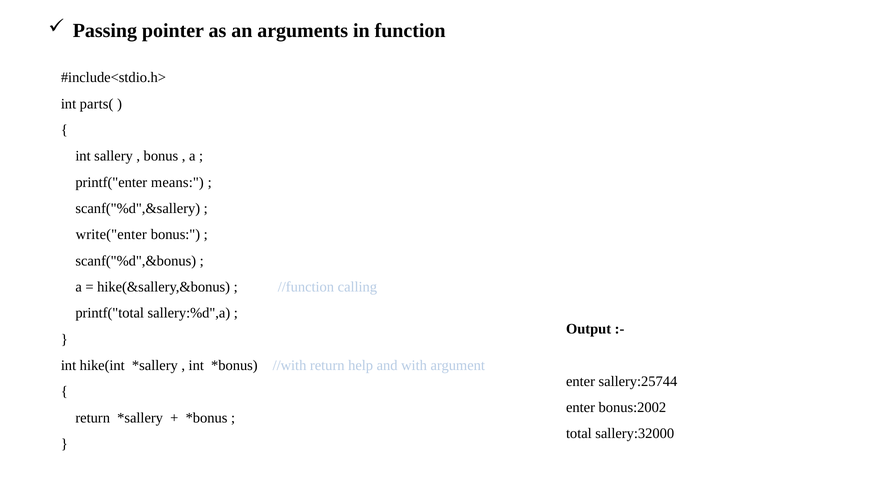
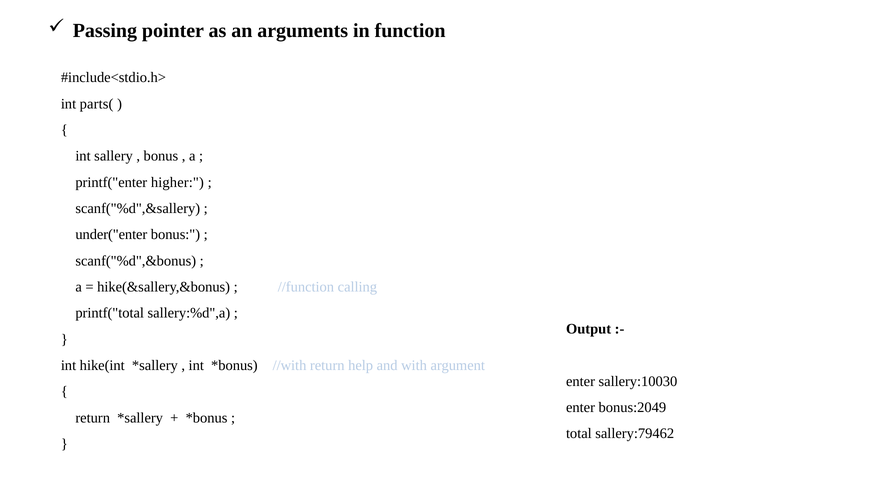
means: means -> higher
write("enter: write("enter -> under("enter
sallery:25744: sallery:25744 -> sallery:10030
bonus:2002: bonus:2002 -> bonus:2049
sallery:32000: sallery:32000 -> sallery:79462
